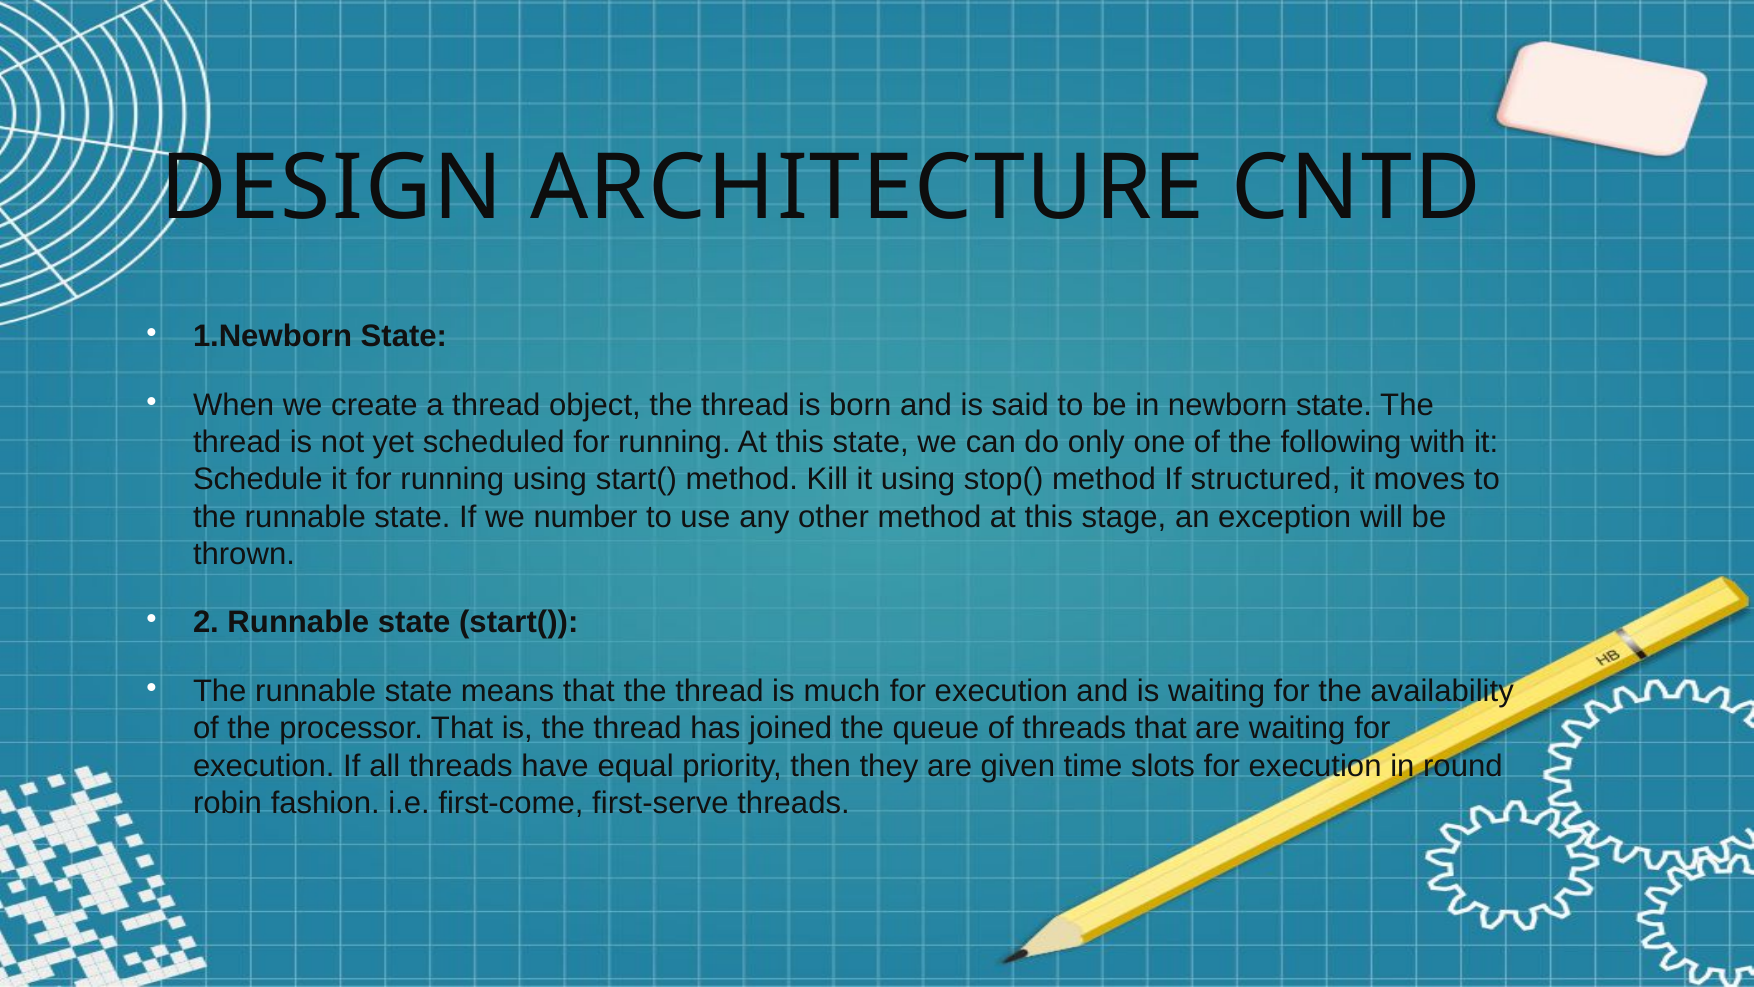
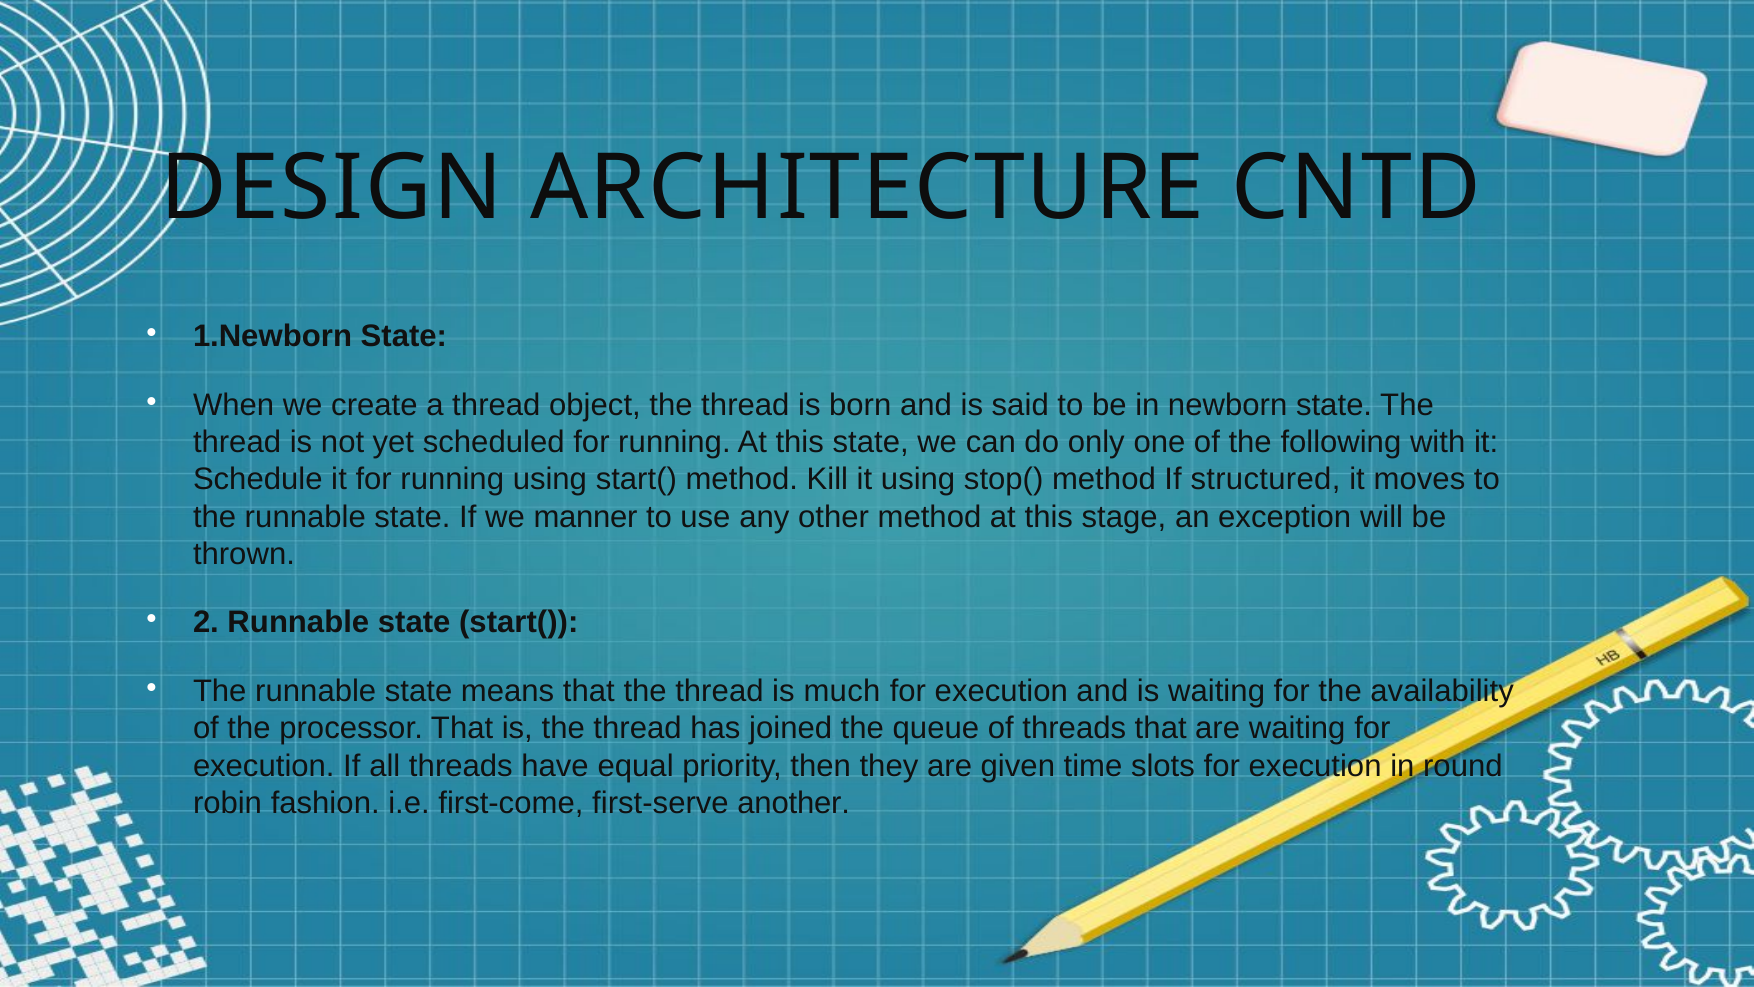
number: number -> manner
first-serve threads: threads -> another
